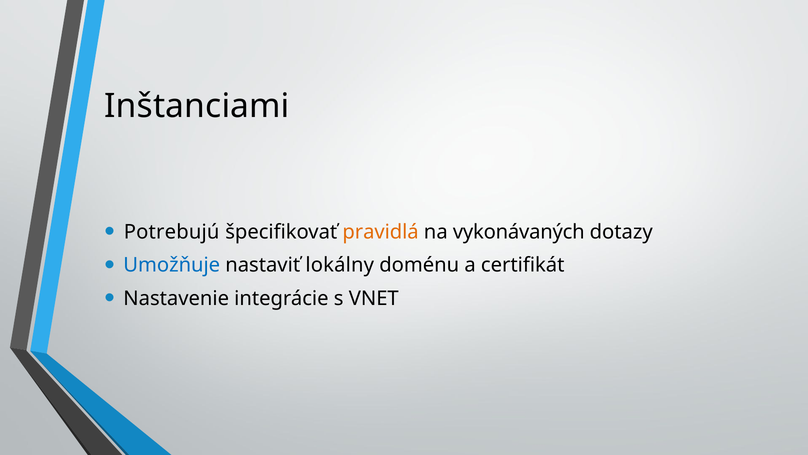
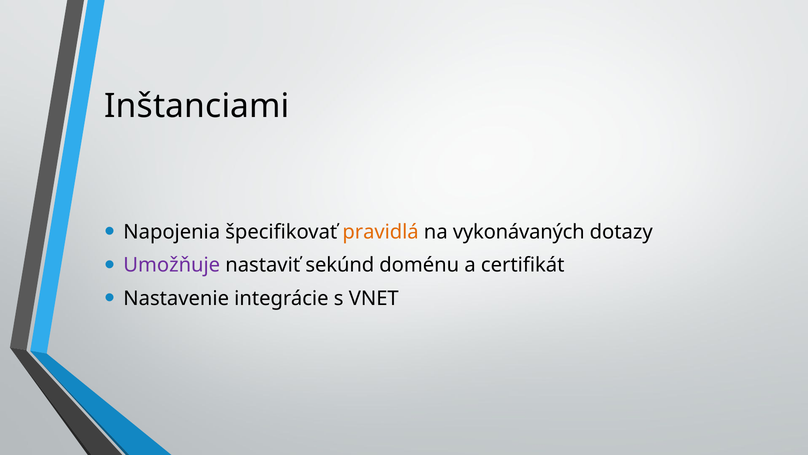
Potrebujú: Potrebujú -> Napojenia
Umožňuje colour: blue -> purple
lokálny: lokálny -> sekúnd
